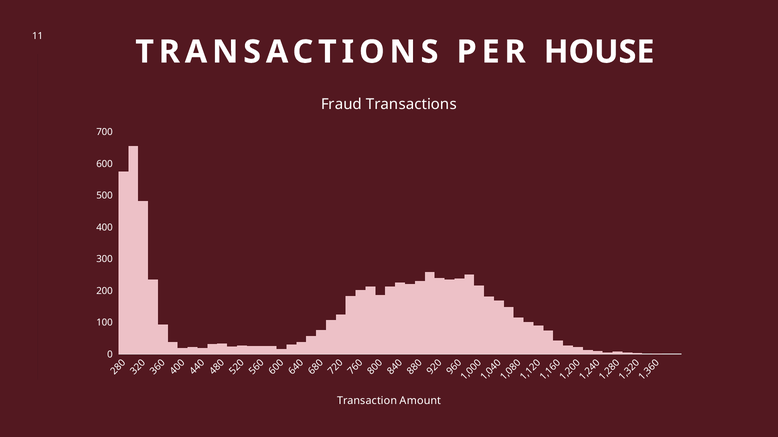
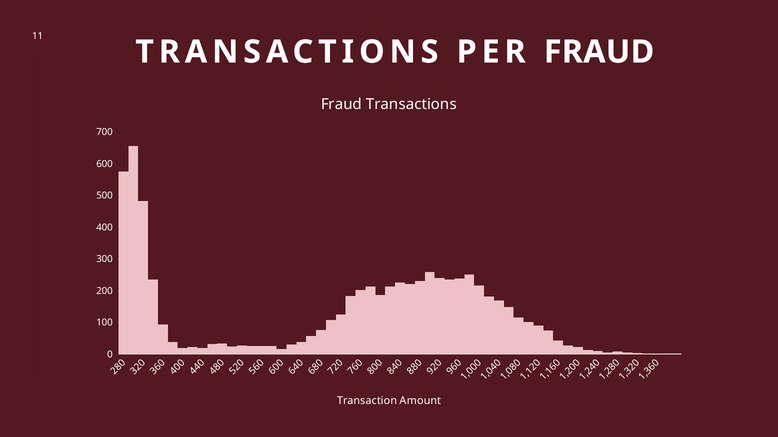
PER HOUSE: HOUSE -> FRAUD
